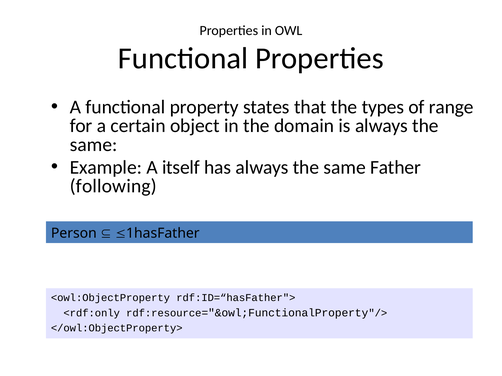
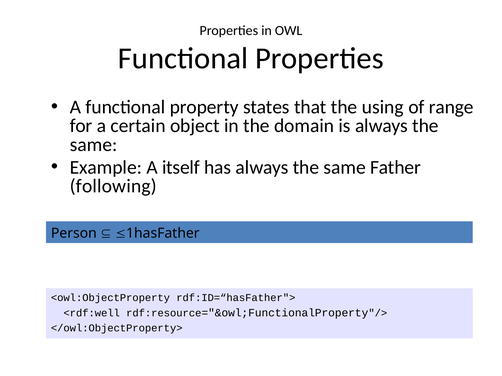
types: types -> using
<rdf:only: <rdf:only -> <rdf:well
